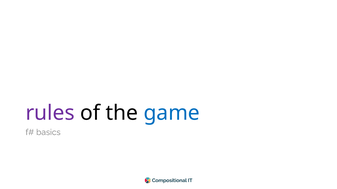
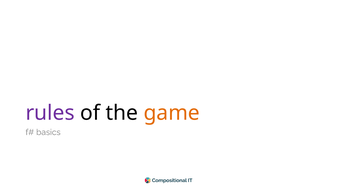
game colour: blue -> orange
